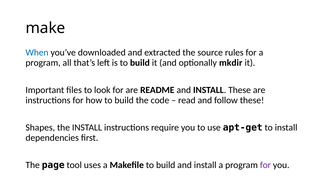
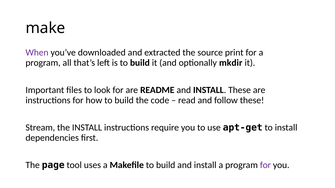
When colour: blue -> purple
rules: rules -> print
Shapes: Shapes -> Stream
